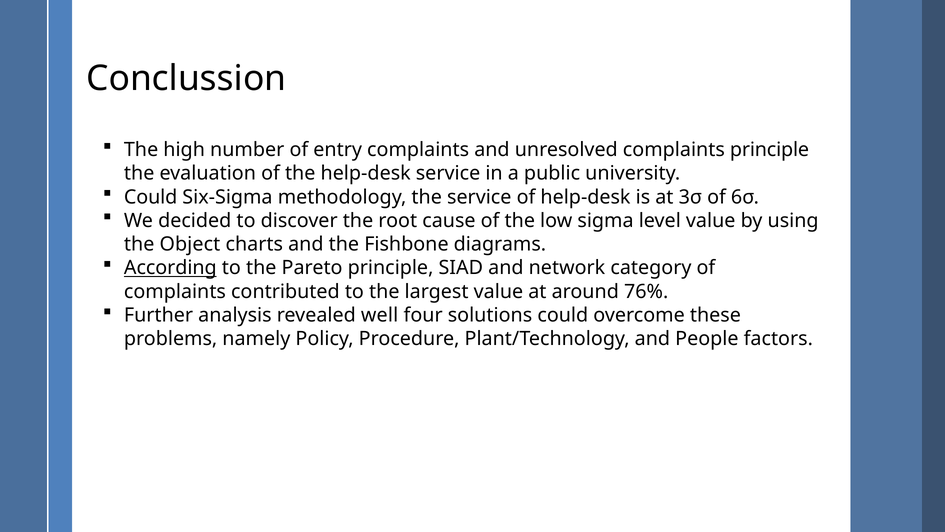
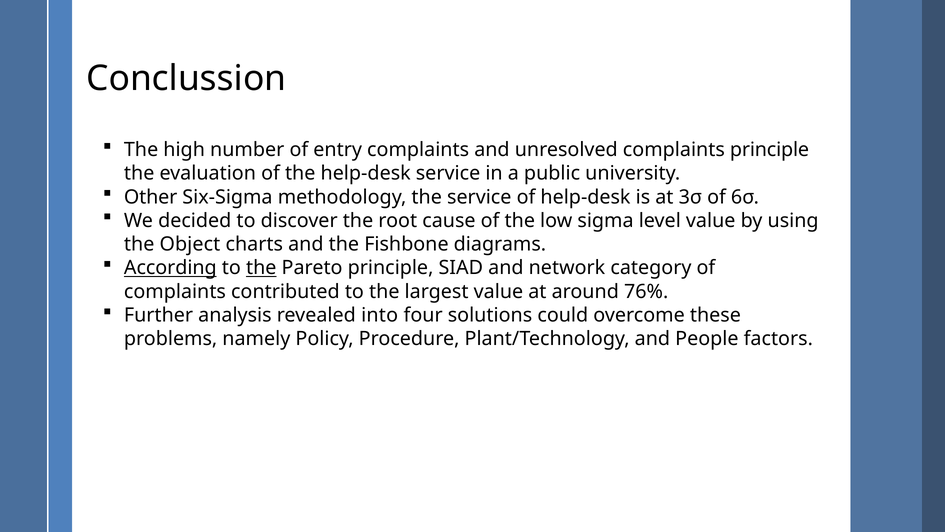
Could at (151, 197): Could -> Other
the at (261, 268) underline: none -> present
well: well -> into
